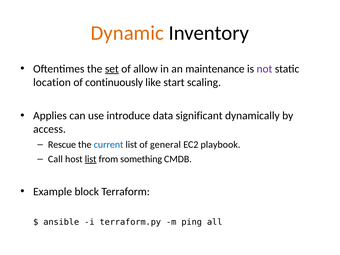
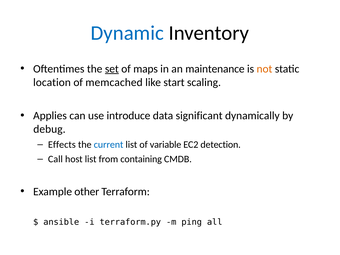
Dynamic colour: orange -> blue
allow: allow -> maps
not colour: purple -> orange
continuously: continuously -> memcached
access: access -> debug
Rescue: Rescue -> Effects
general: general -> variable
playbook: playbook -> detection
list at (91, 159) underline: present -> none
something: something -> containing
block: block -> other
